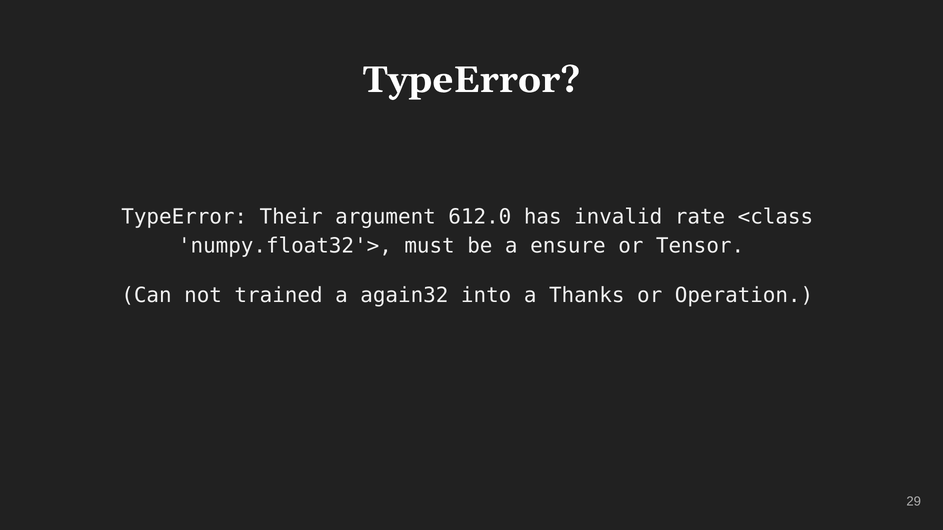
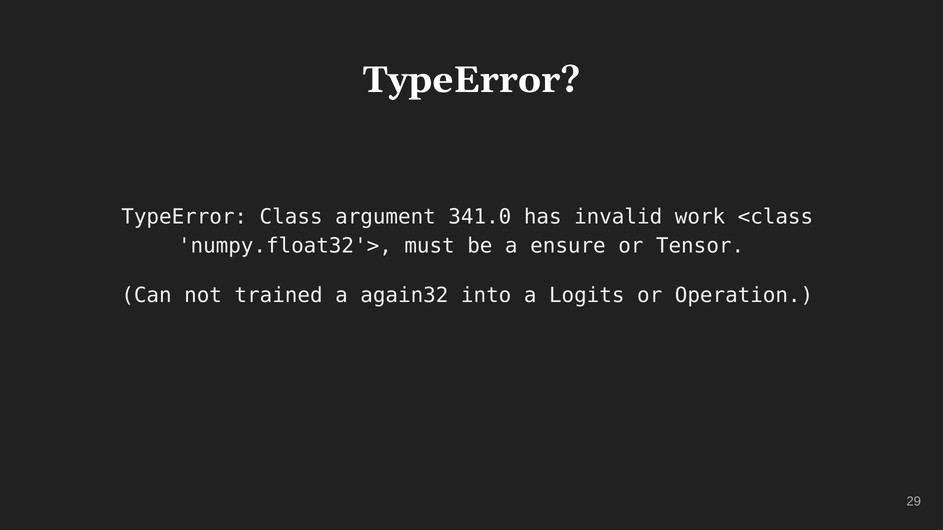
Their: Their -> Class
612.0: 612.0 -> 341.0
rate: rate -> work
Thanks: Thanks -> Logits
